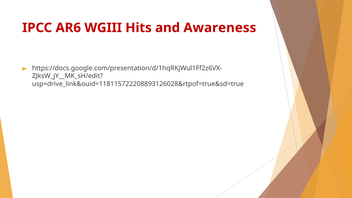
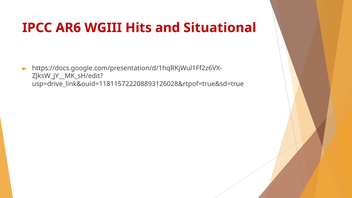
Awareness: Awareness -> Situational
